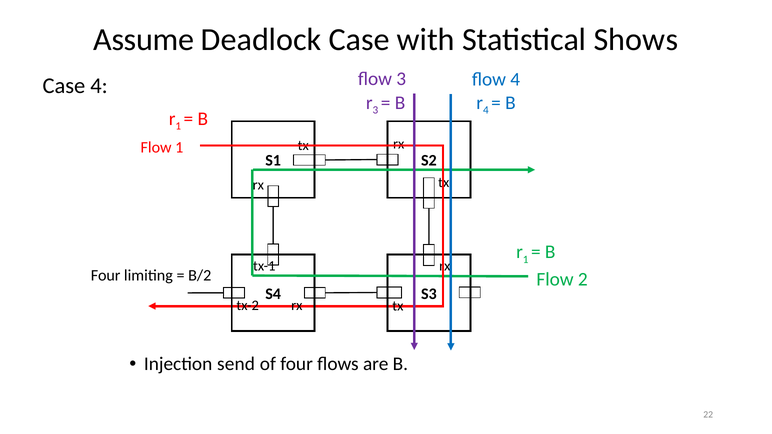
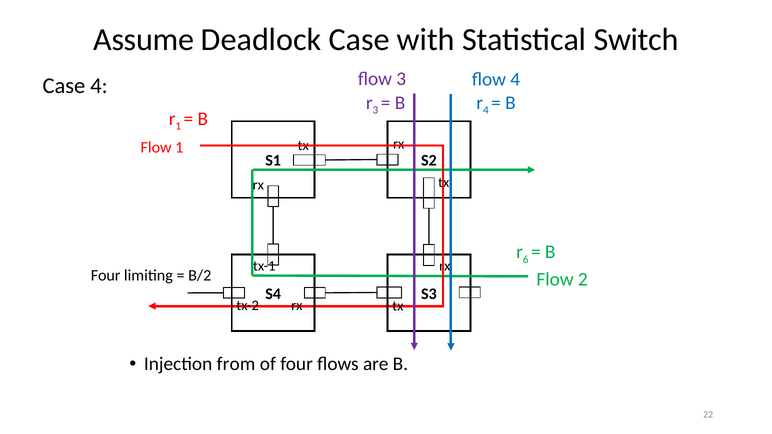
Shows: Shows -> Switch
1 at (526, 260): 1 -> 6
send: send -> from
